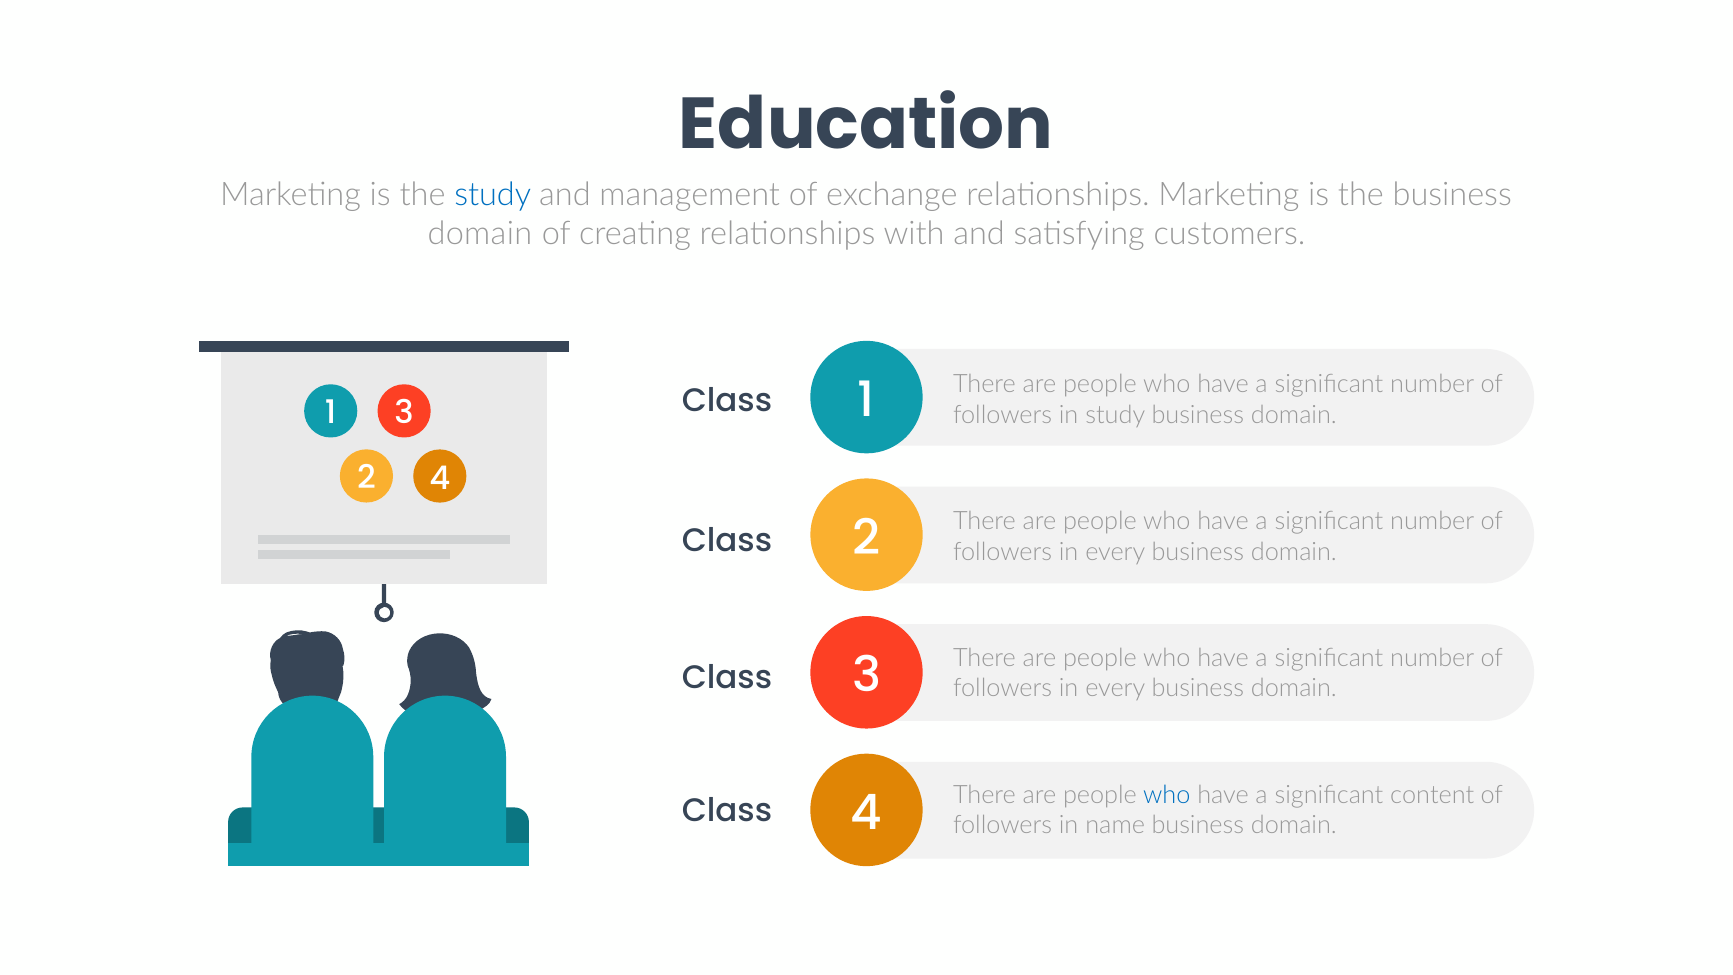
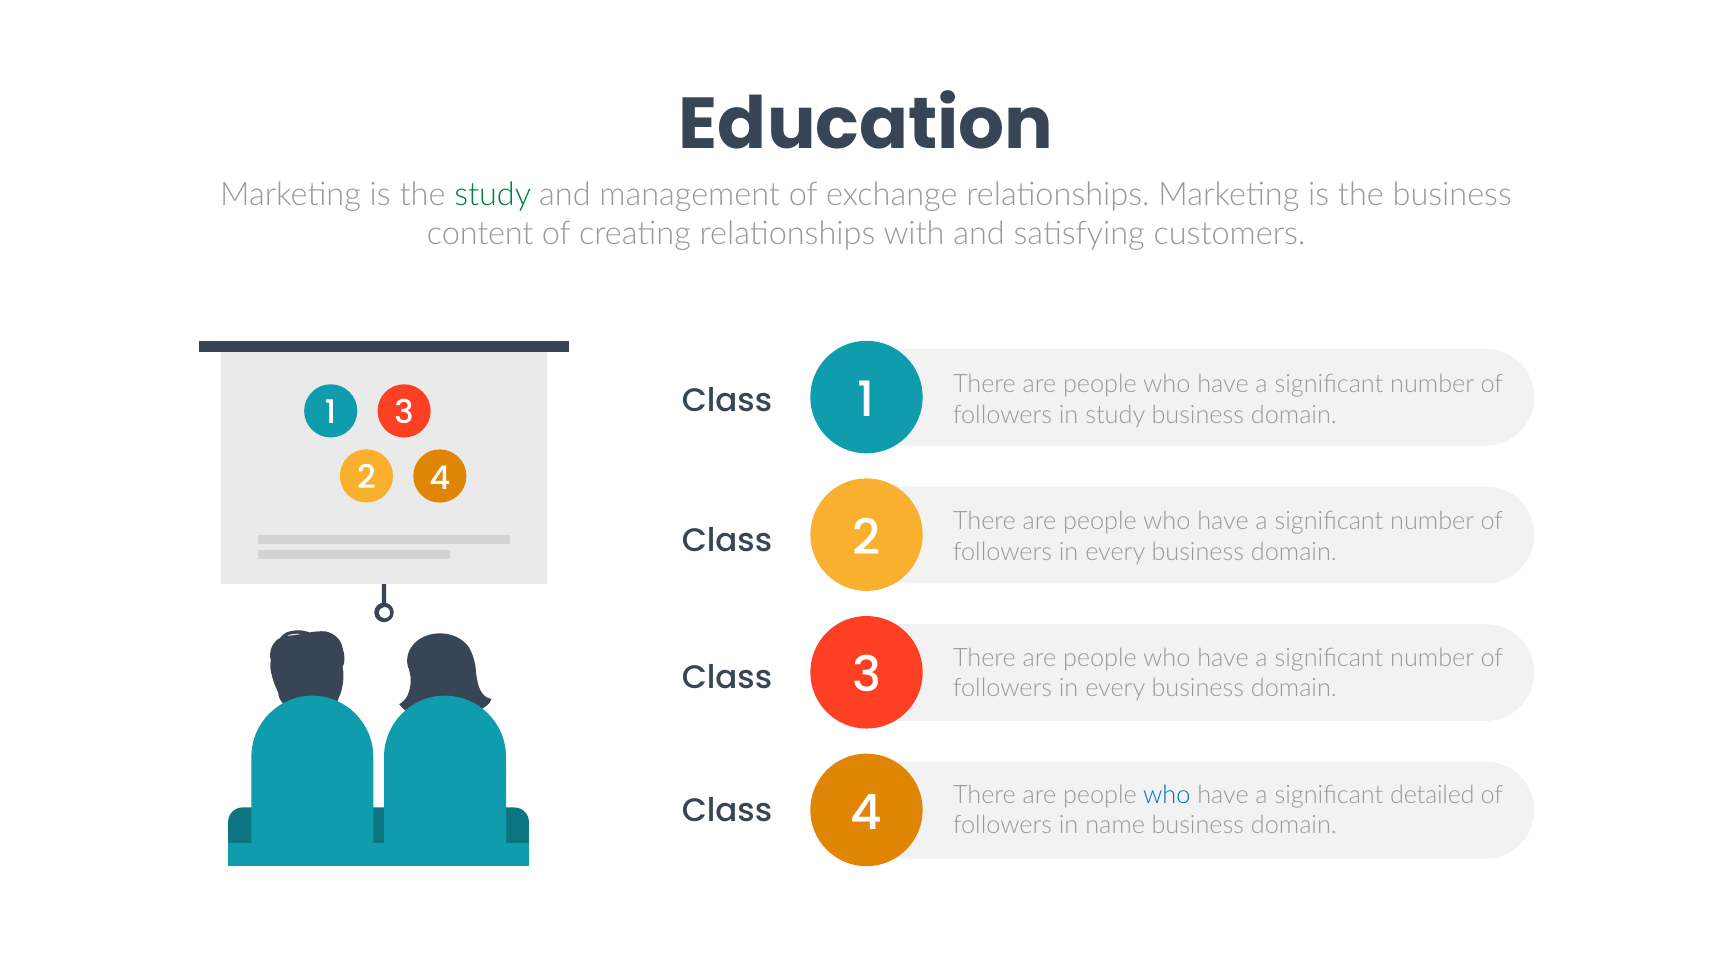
study at (493, 194) colour: blue -> green
domain at (480, 233): domain -> content
content: content -> detailed
